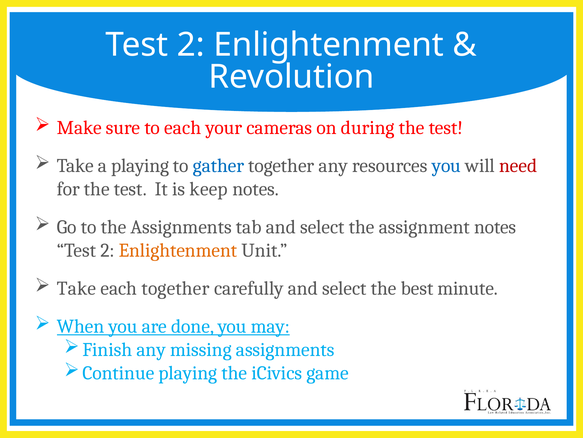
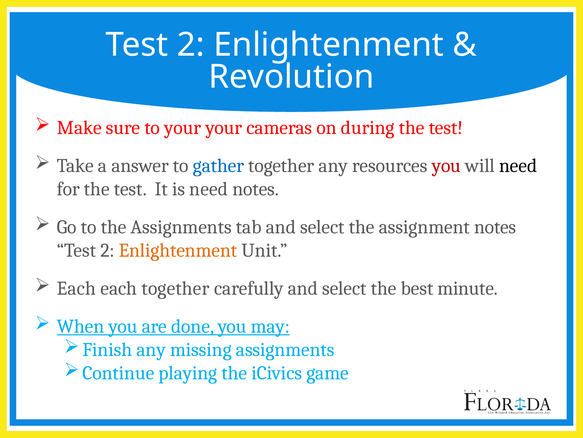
to each: each -> your
a playing: playing -> answer
you at (446, 166) colour: blue -> red
need at (518, 166) colour: red -> black
is keep: keep -> need
Take at (76, 288): Take -> Each
